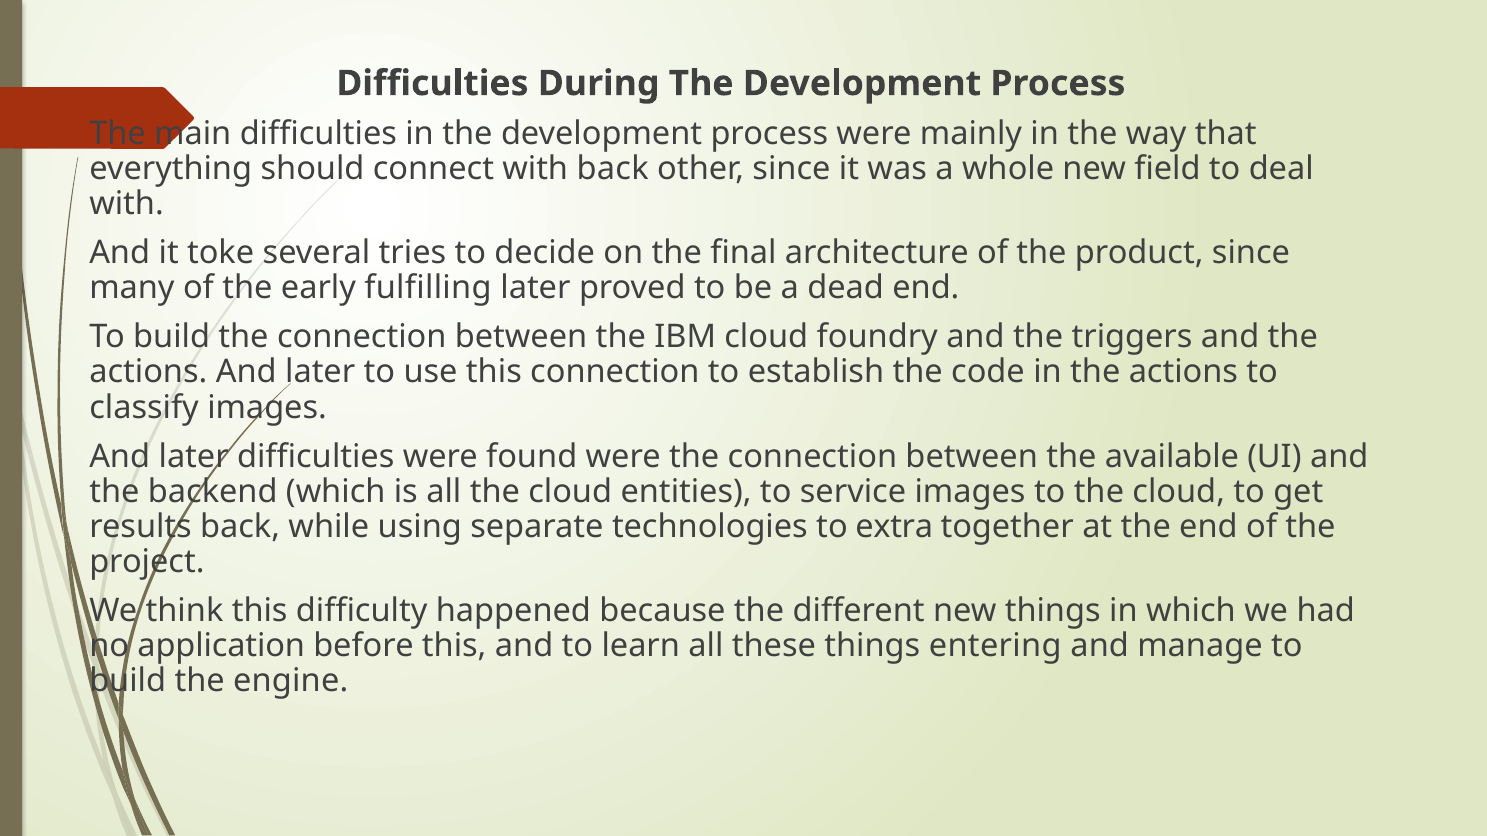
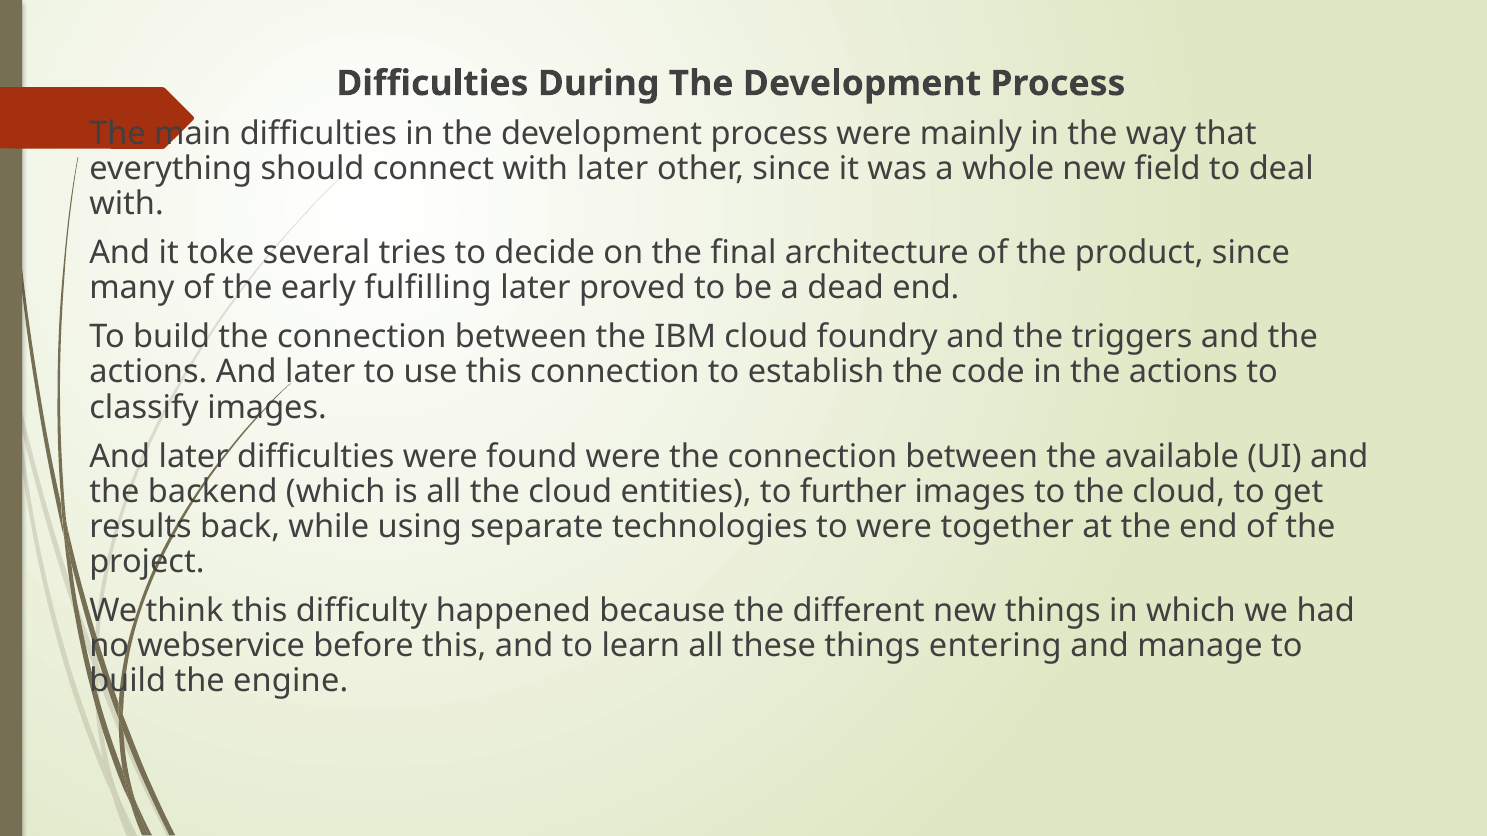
with back: back -> later
service: service -> further
to extra: extra -> were
application: application -> webservice
